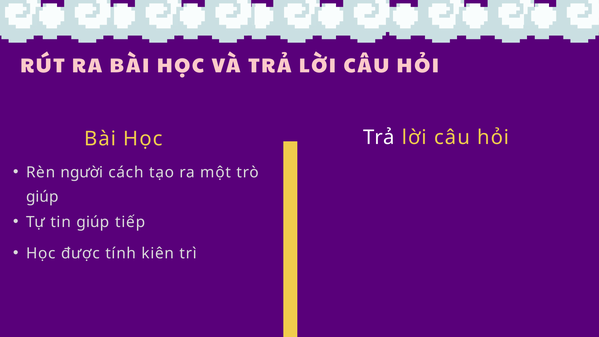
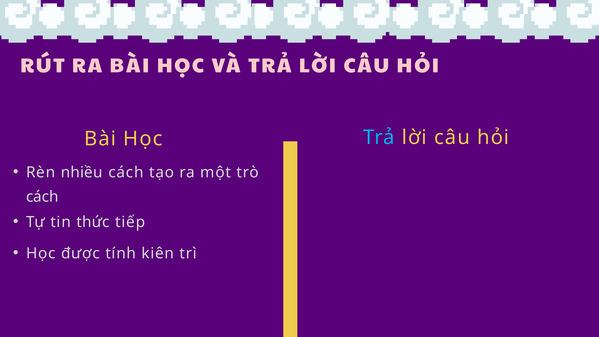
Trả at (379, 137) colour: white -> light blue
người: người -> nhiều
giúp at (42, 197): giúp -> cách
tin giúp: giúp -> thức
